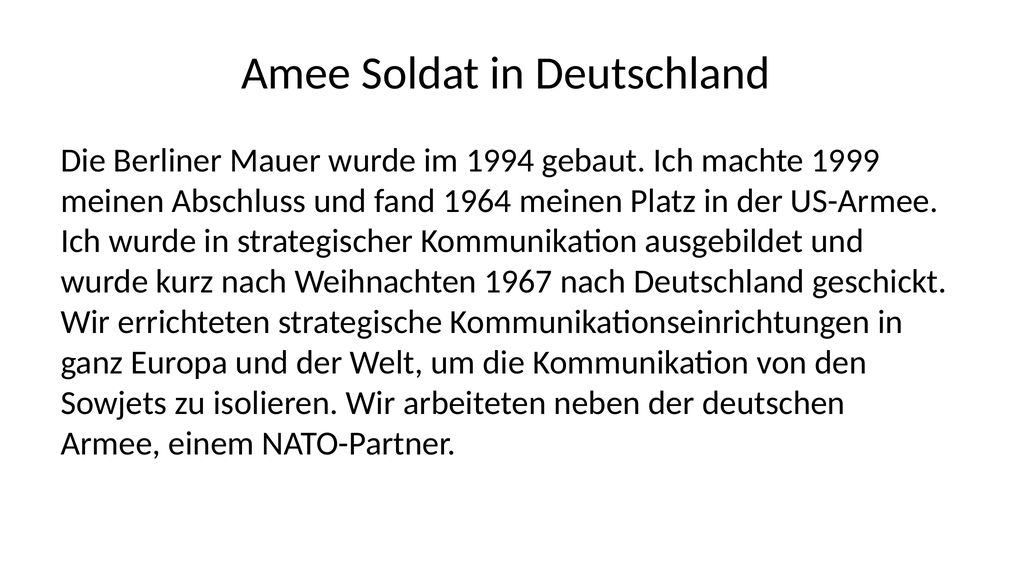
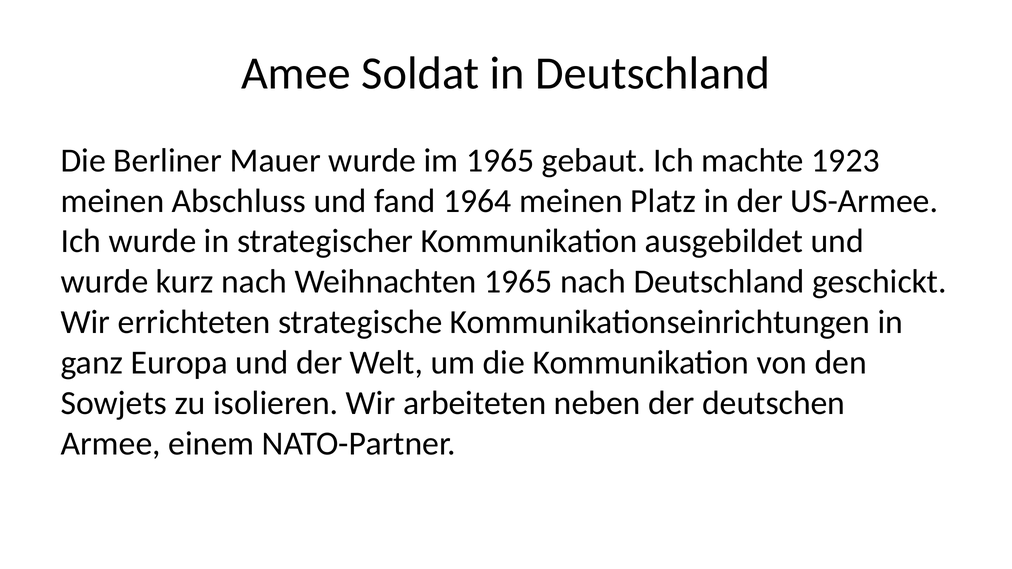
im 1994: 1994 -> 1965
1999: 1999 -> 1923
Weihnachten 1967: 1967 -> 1965
